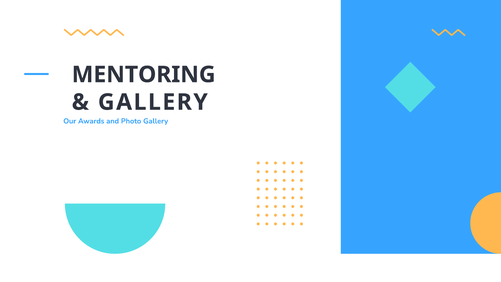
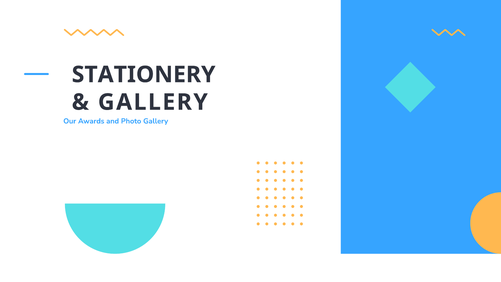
MENTORING: MENTORING -> STATIONERY
